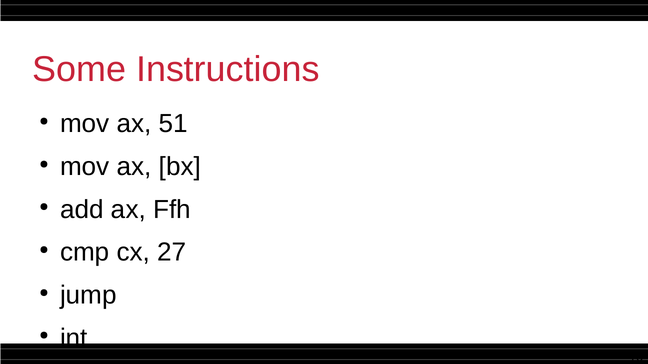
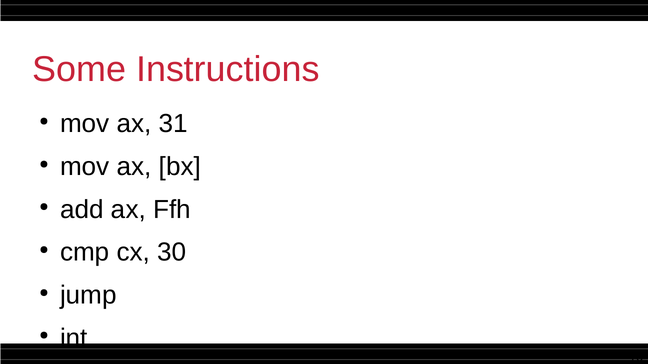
51: 51 -> 31
27: 27 -> 30
